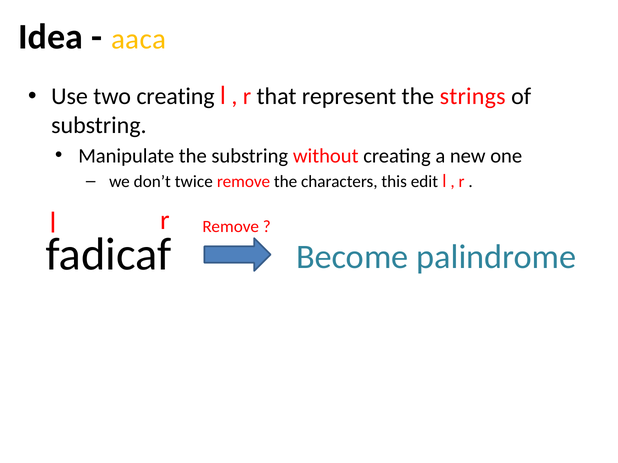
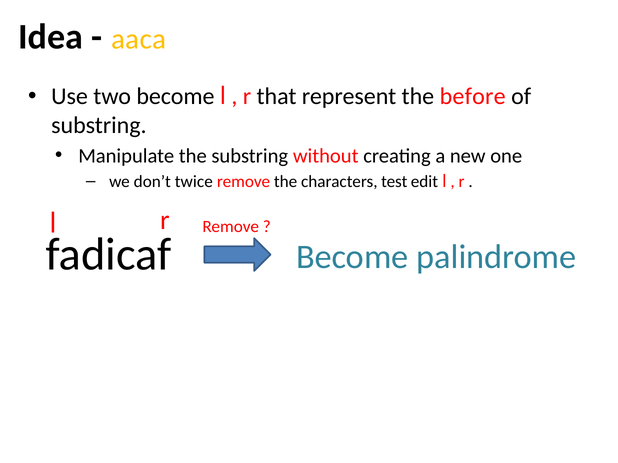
two creating: creating -> become
strings: strings -> before
this: this -> test
